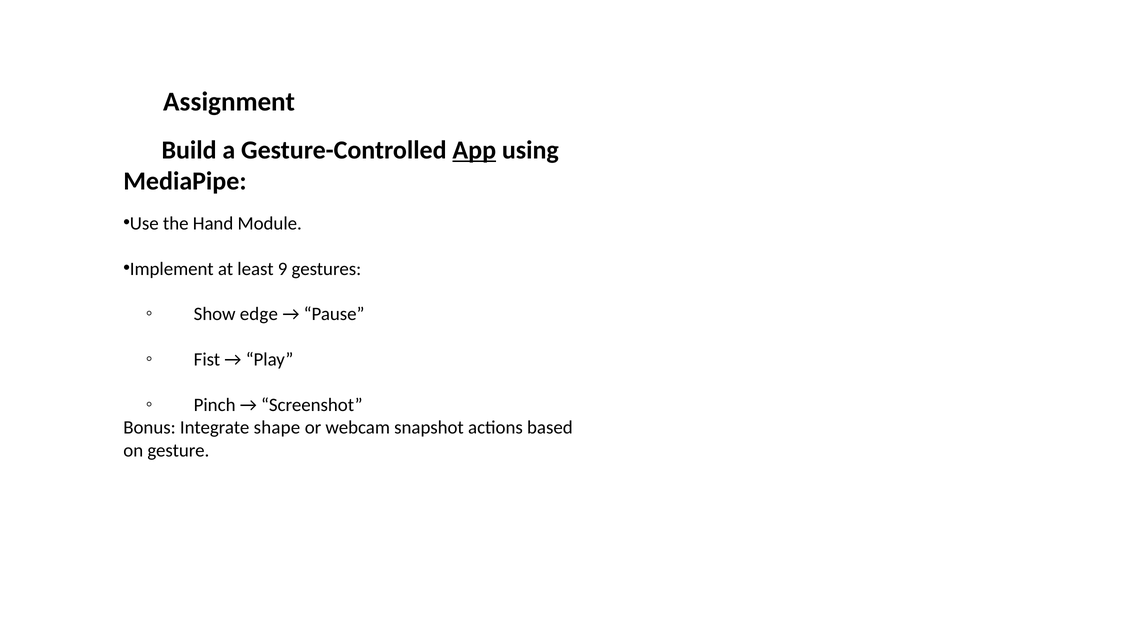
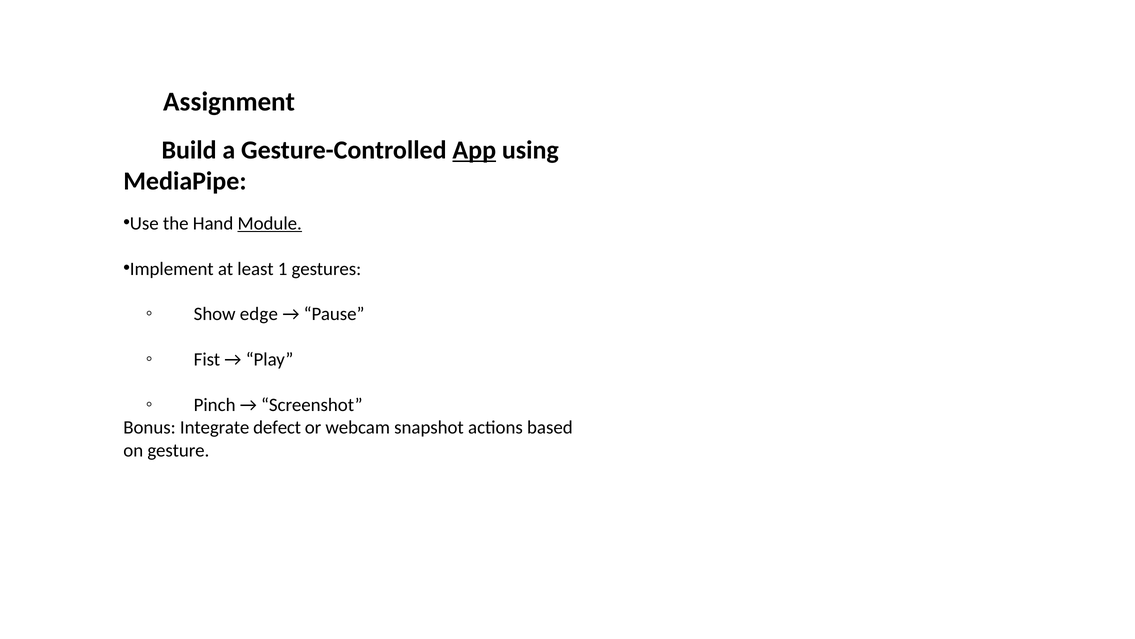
Module underline: none -> present
9: 9 -> 1
shape: shape -> defect
